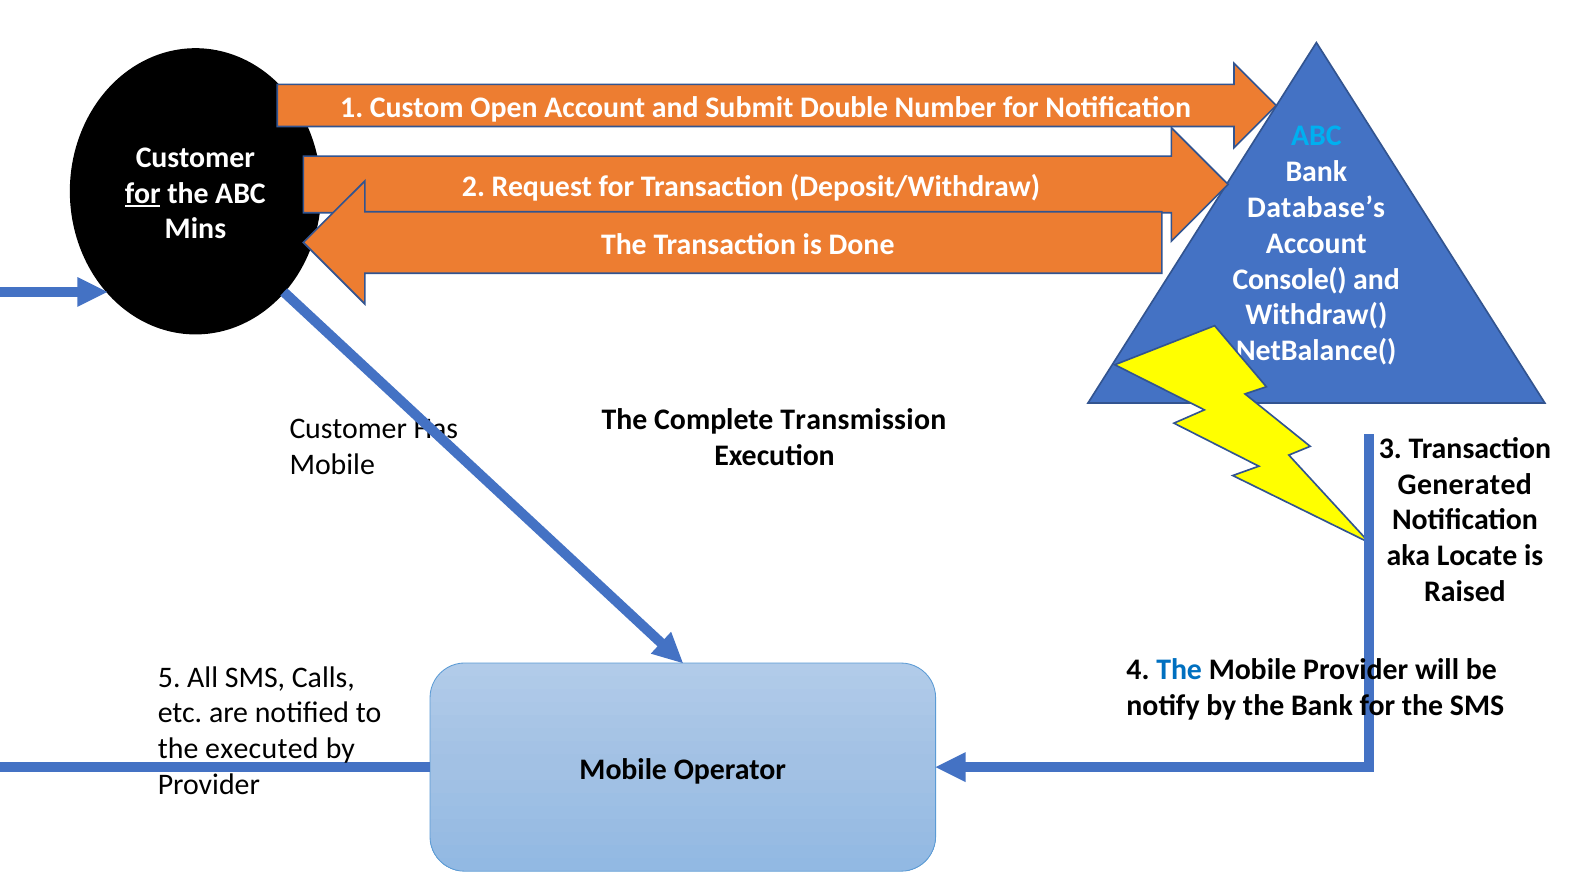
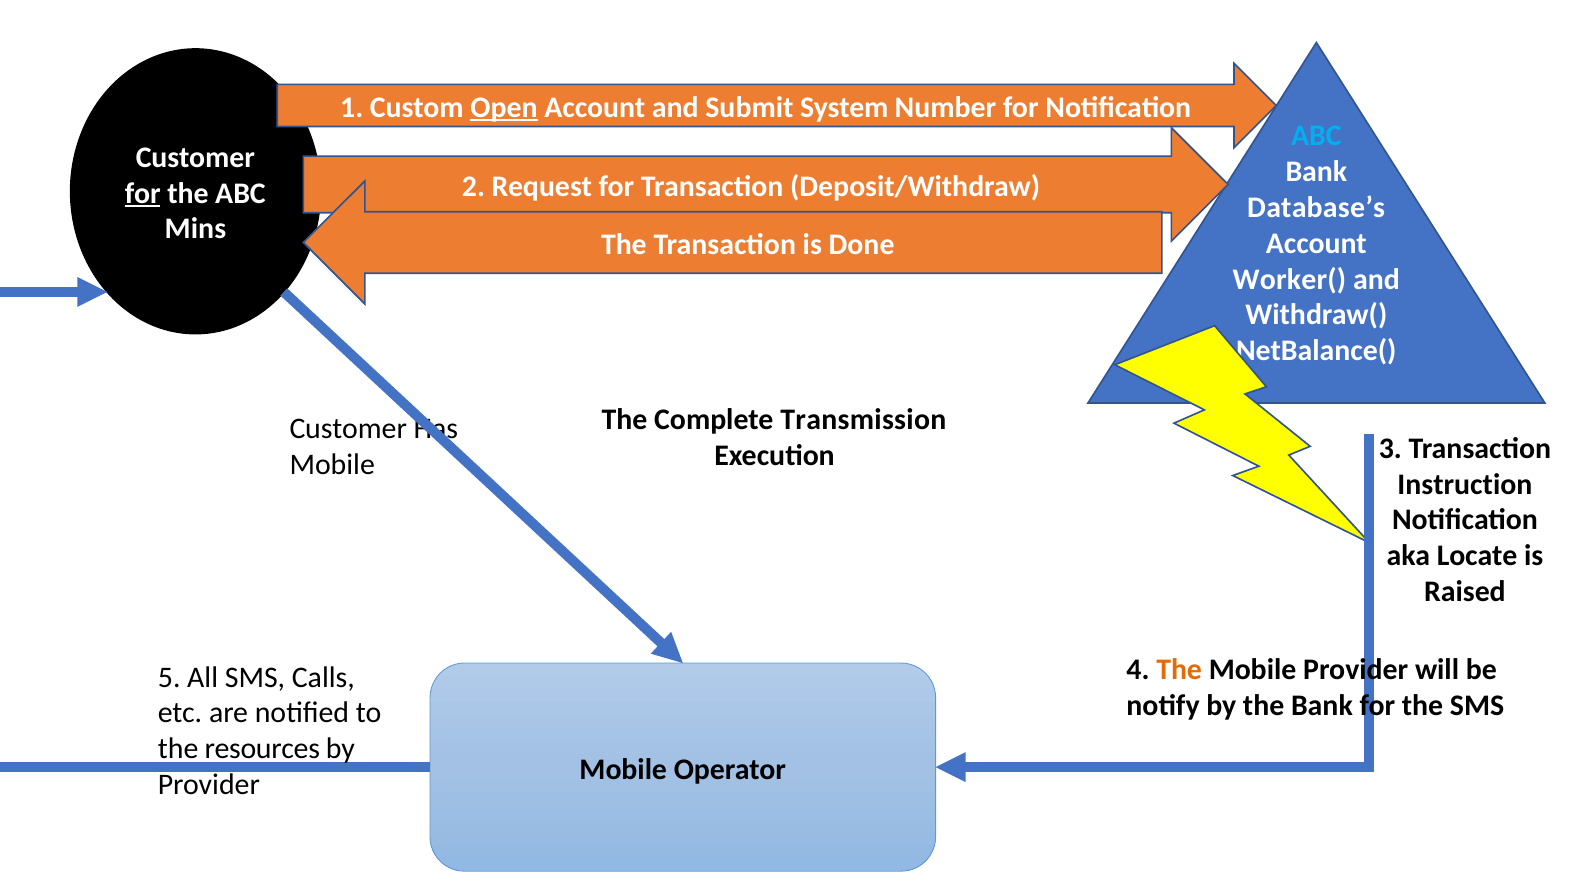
Open underline: none -> present
Double: Double -> System
Console(: Console( -> Worker(
Generated: Generated -> Instruction
The at (1179, 670) colour: blue -> orange
executed: executed -> resources
